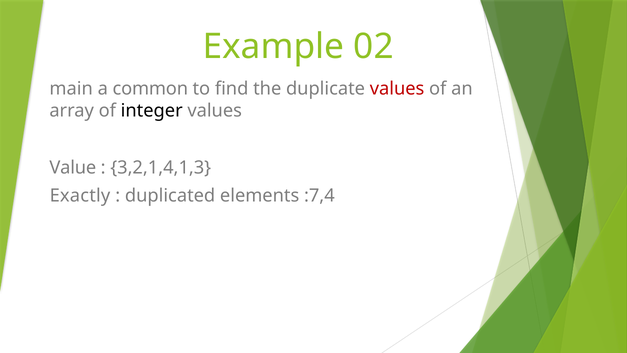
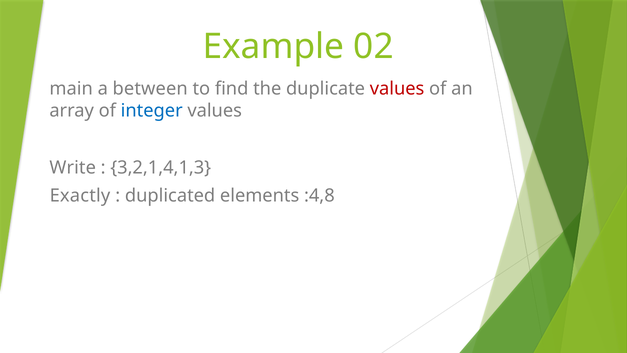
common: common -> between
integer colour: black -> blue
Value: Value -> Write
:7,4: :7,4 -> :4,8
